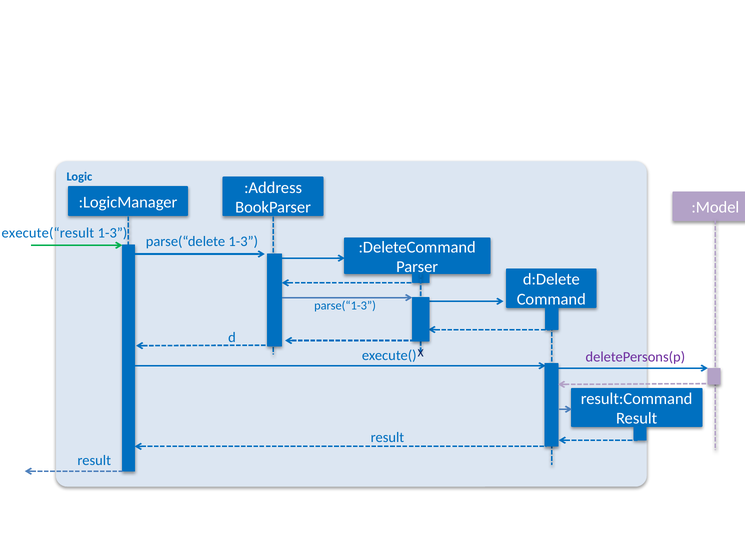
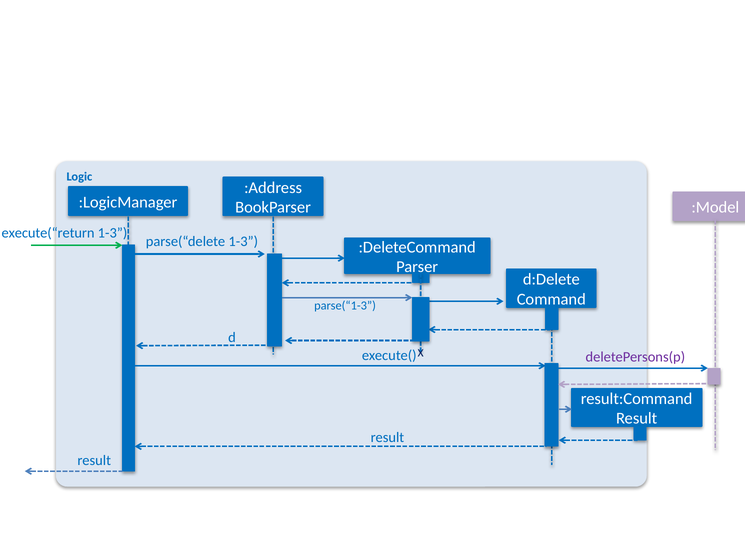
execute(“result: execute(“result -> execute(“return
